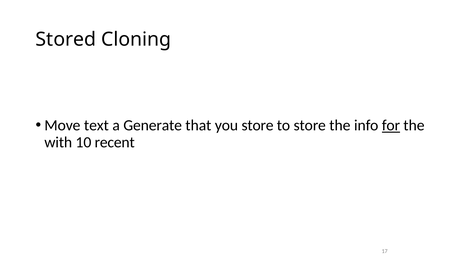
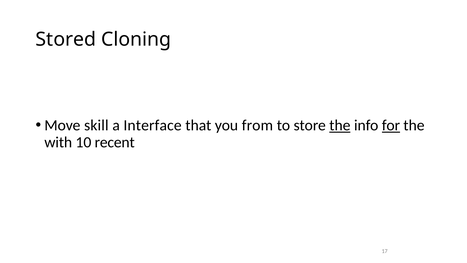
text: text -> skill
Generate: Generate -> Interface
you store: store -> from
the at (340, 125) underline: none -> present
